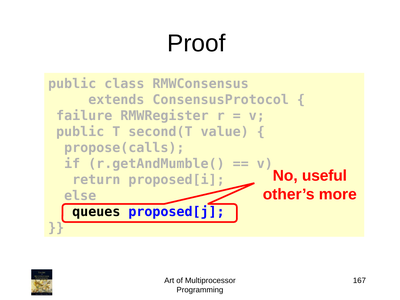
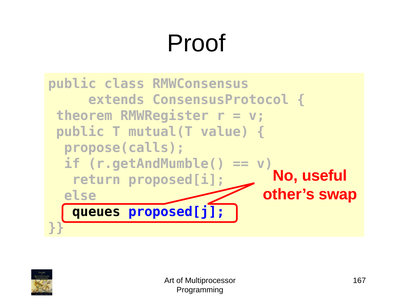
failure: failure -> theorem
second(T: second(T -> mutual(T
more: more -> swap
